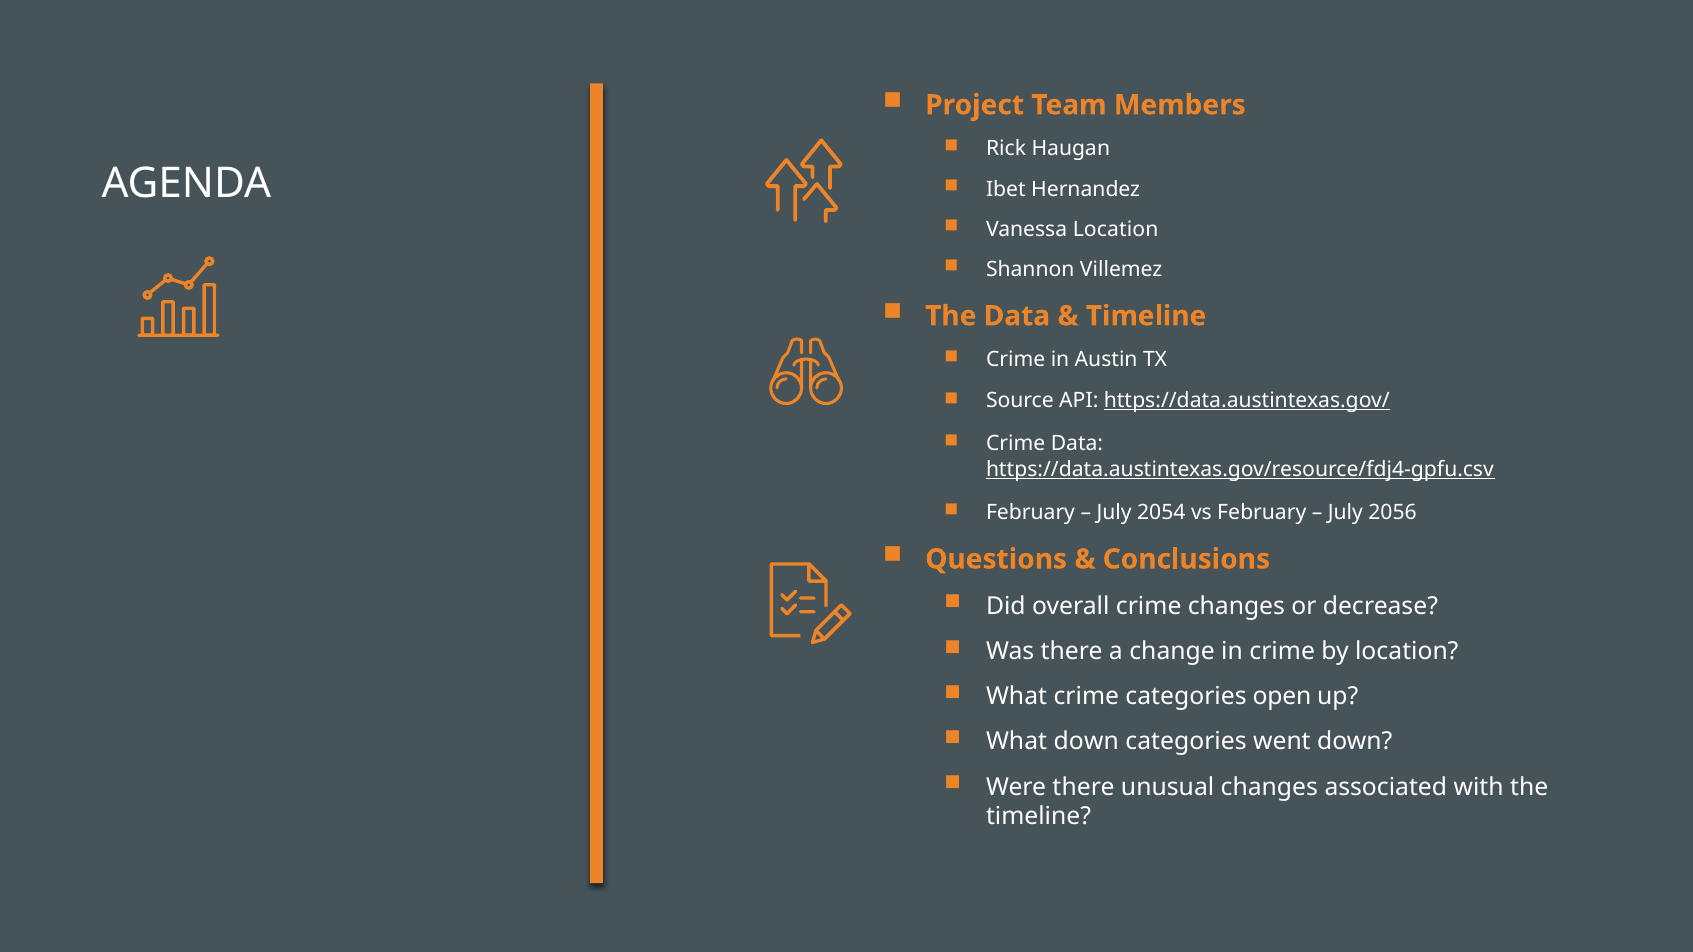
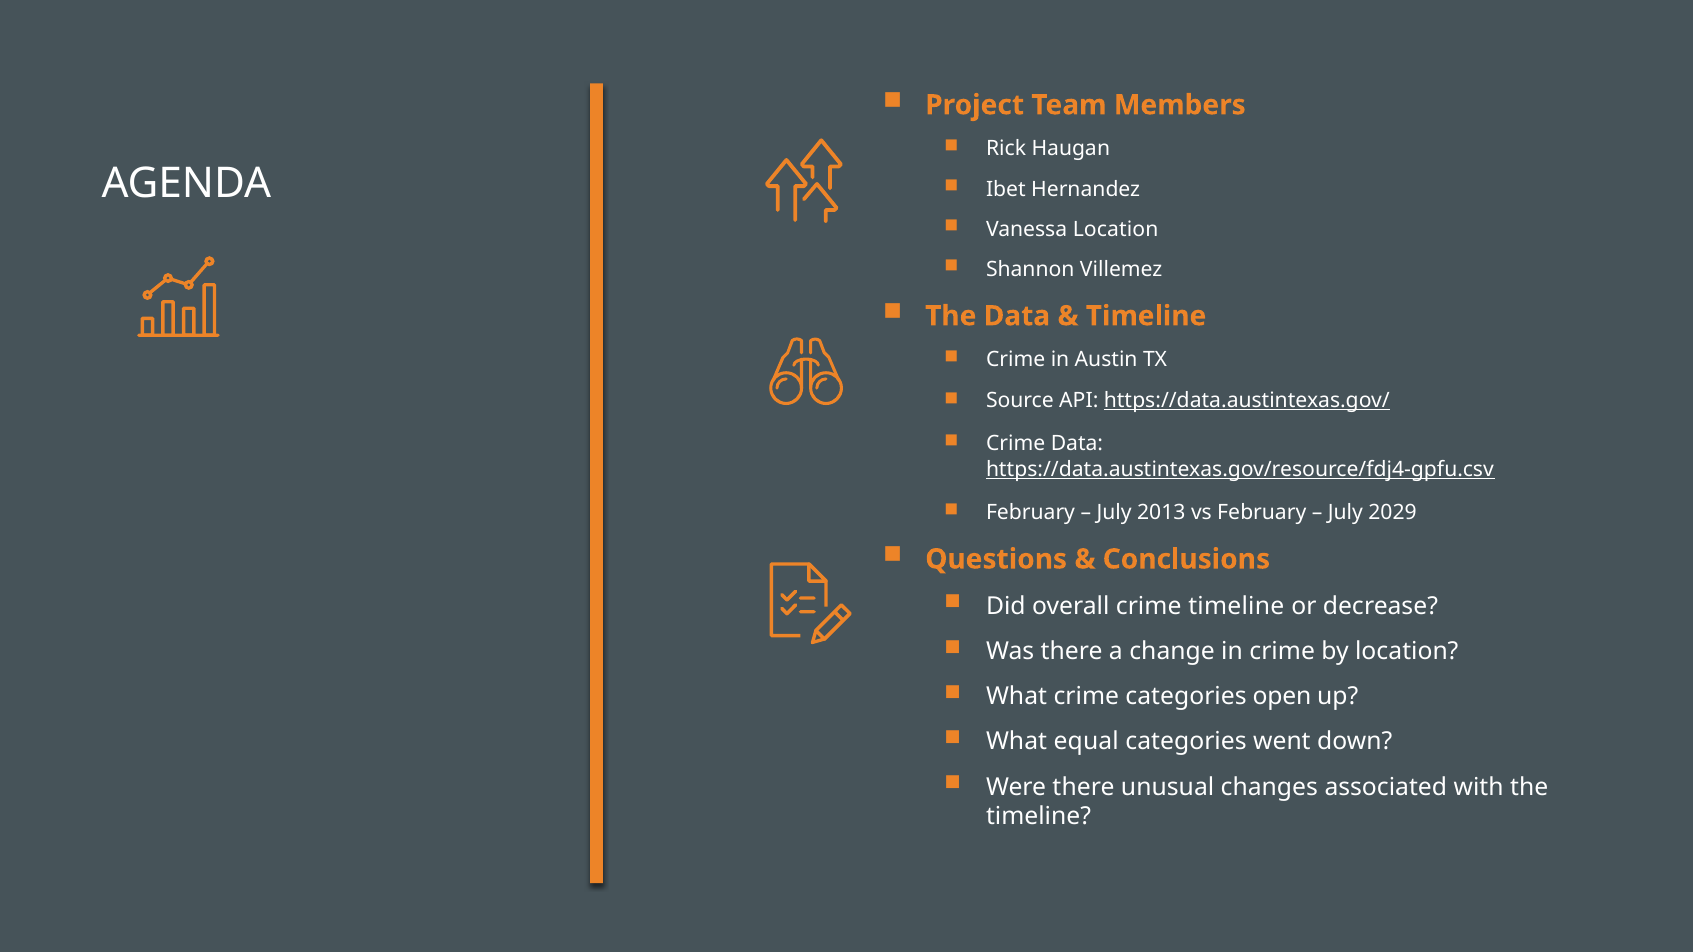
2054: 2054 -> 2013
2056: 2056 -> 2029
crime changes: changes -> timeline
What down: down -> equal
